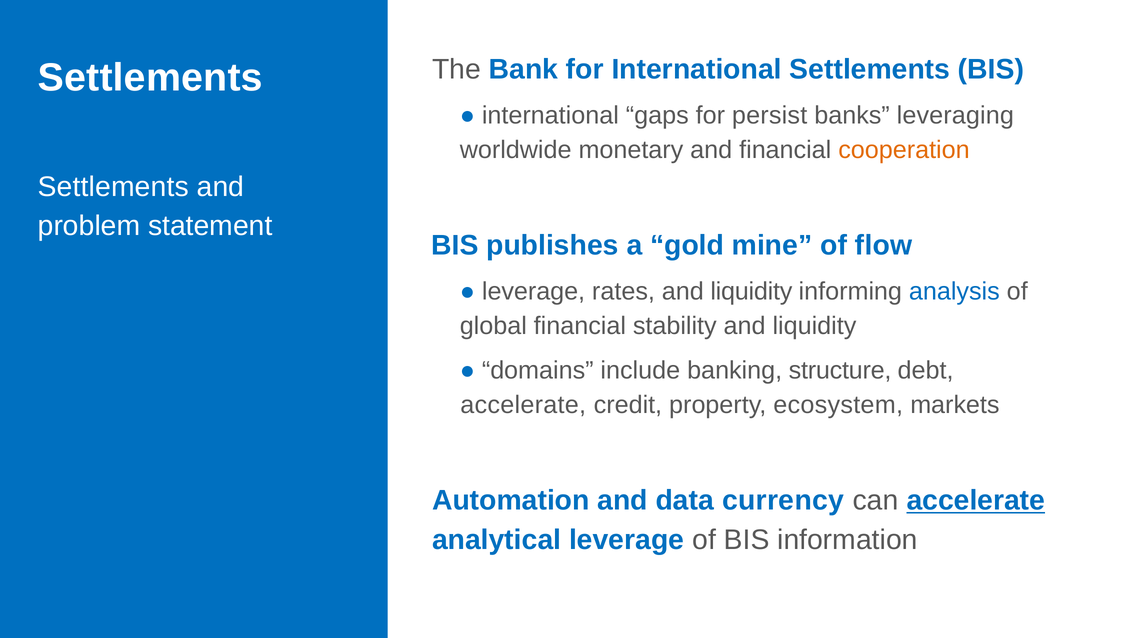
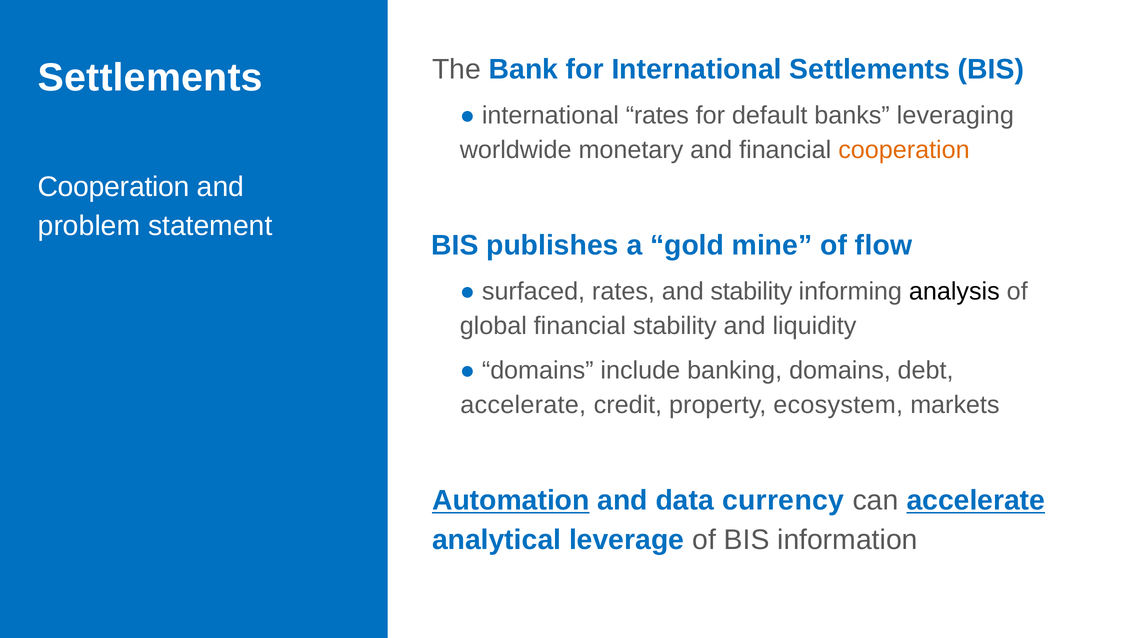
international gaps: gaps -> rates
persist: persist -> default
Settlements at (113, 187): Settlements -> Cooperation
leverage at (534, 292): leverage -> surfaced
rates and liquidity: liquidity -> stability
analysis colour: blue -> black
banking structure: structure -> domains
Automation underline: none -> present
